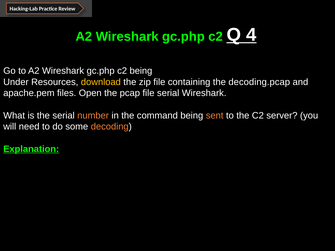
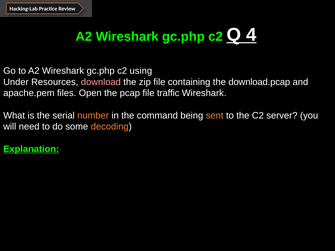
c2 being: being -> using
download colour: yellow -> pink
decoding.pcap: decoding.pcap -> download.pcap
file serial: serial -> traffic
